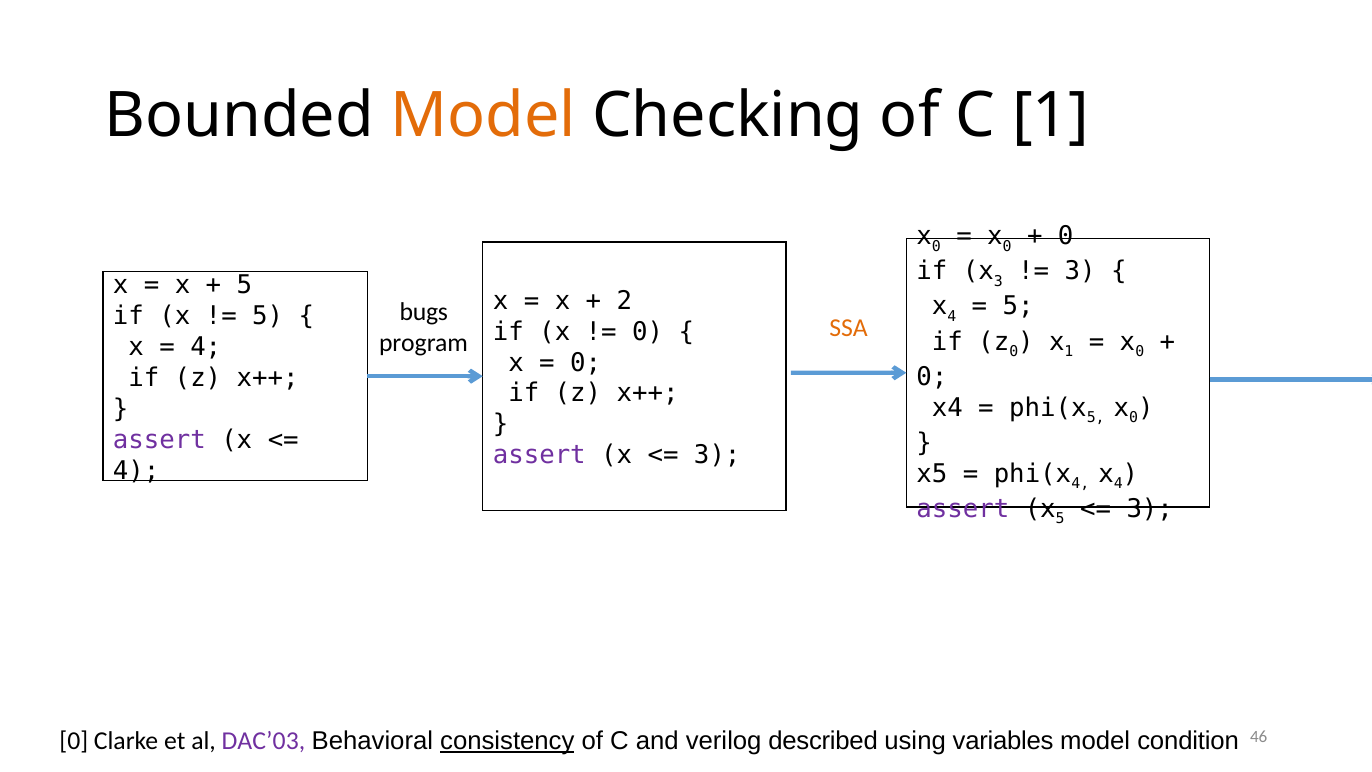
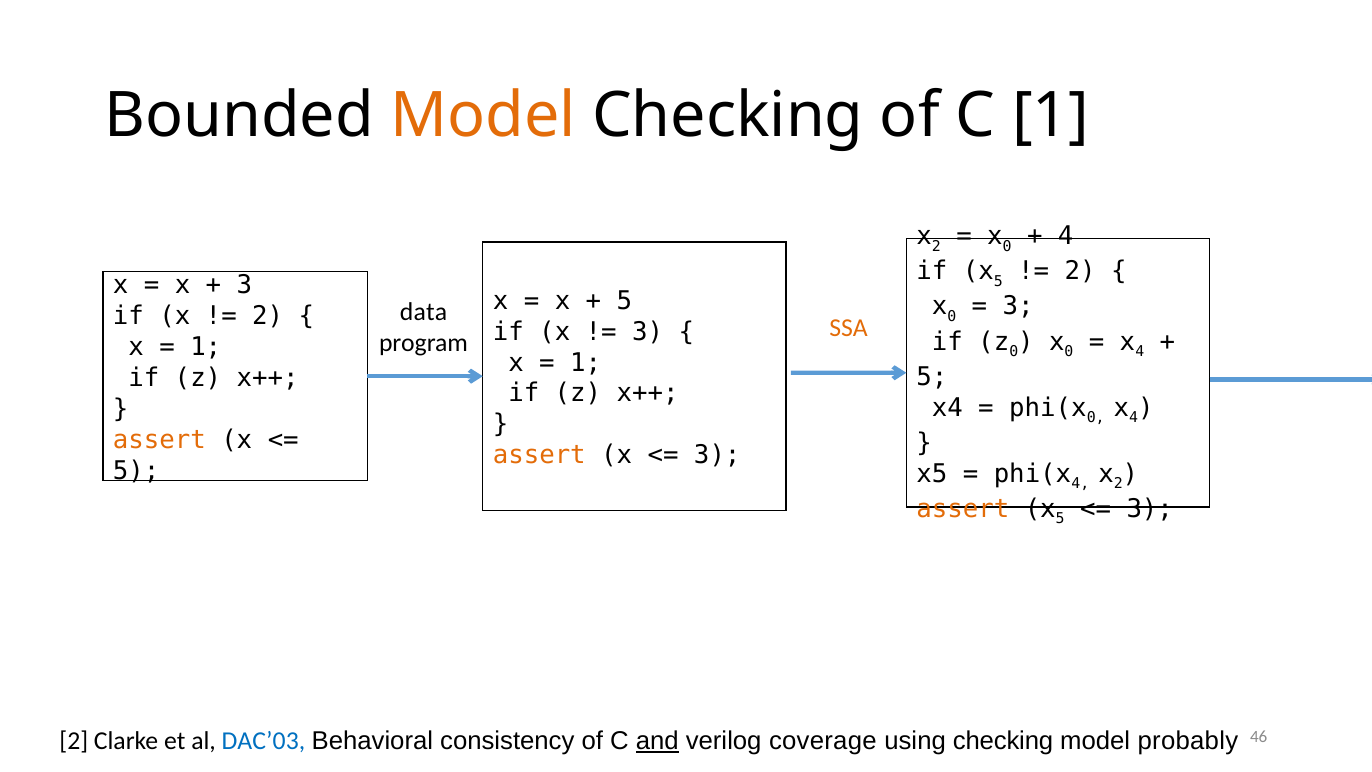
0 at (936, 246): 0 -> 2
0 at (1066, 236): 0 -> 4
if x 3: 3 -> 5
3 at (1080, 271): 3 -> 2
5 at (244, 285): 5 -> 3
2 at (624, 301): 2 -> 5
4 at (952, 316): 4 -> 0
5 at (1018, 306): 5 -> 3
bugs: bugs -> data
5 at (268, 316): 5 -> 2
0 at (648, 332): 0 -> 3
1 at (1069, 351): 1 -> 0
0 at (1140, 351): 0 -> 4
4 at (206, 347): 4 -> 1
0 at (586, 362): 0 -> 1
0 at (932, 377): 0 -> 5
5 at (1096, 417): 5 -> 0
0 at (1134, 417): 0 -> 4
assert at (159, 440) colour: purple -> orange
assert at (539, 455) colour: purple -> orange
4 at (136, 470): 4 -> 5
4 at (1118, 483): 4 -> 2
assert at (963, 508) colour: purple -> orange
0 at (74, 740): 0 -> 2
DAC’03 colour: purple -> blue
consistency underline: present -> none
and underline: none -> present
described: described -> coverage
using variables: variables -> checking
condition: condition -> probably
